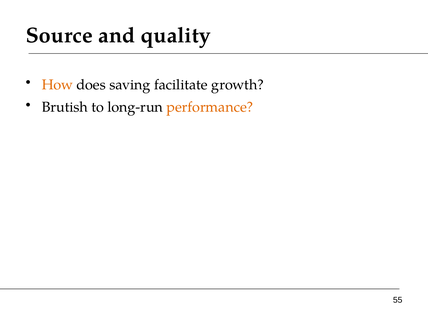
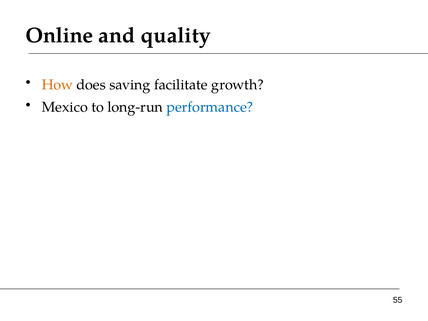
Source: Source -> Online
Brutish: Brutish -> Mexico
performance colour: orange -> blue
